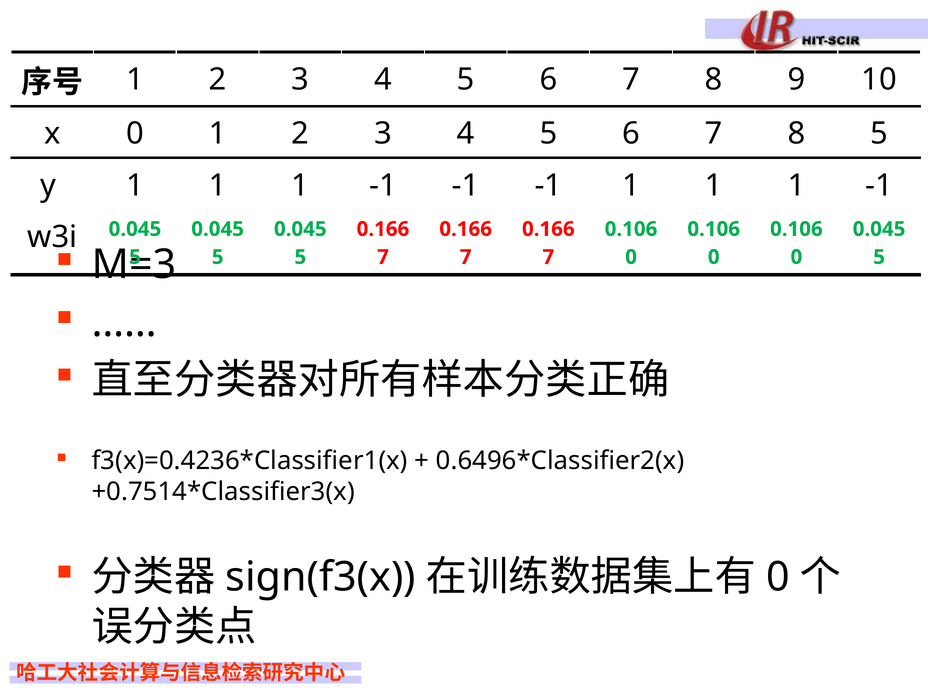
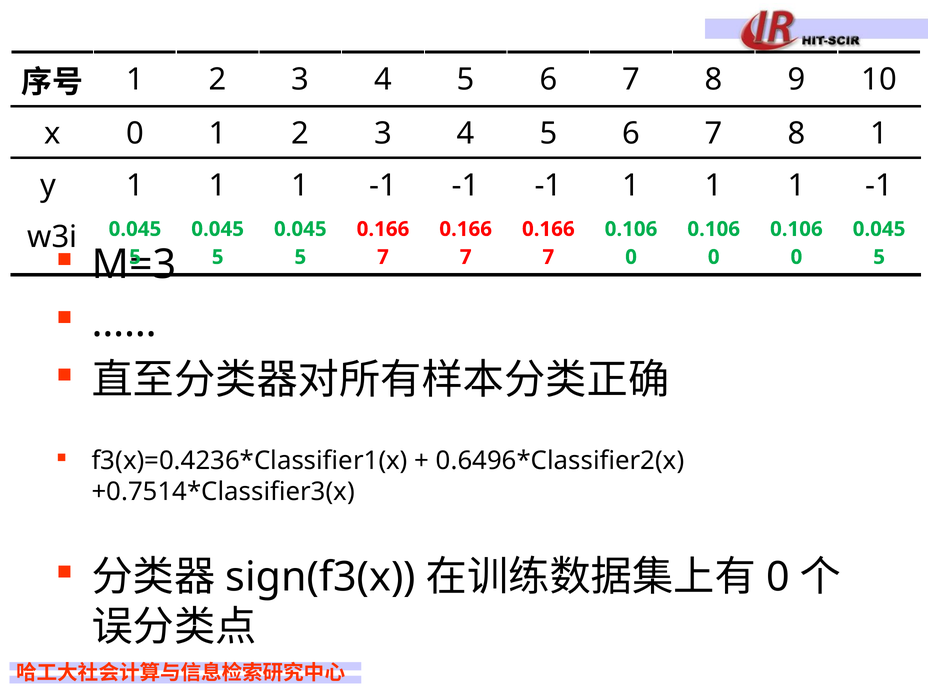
8 5: 5 -> 1
